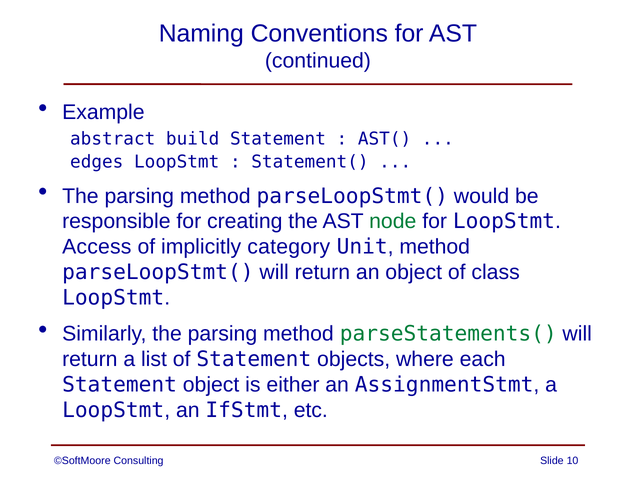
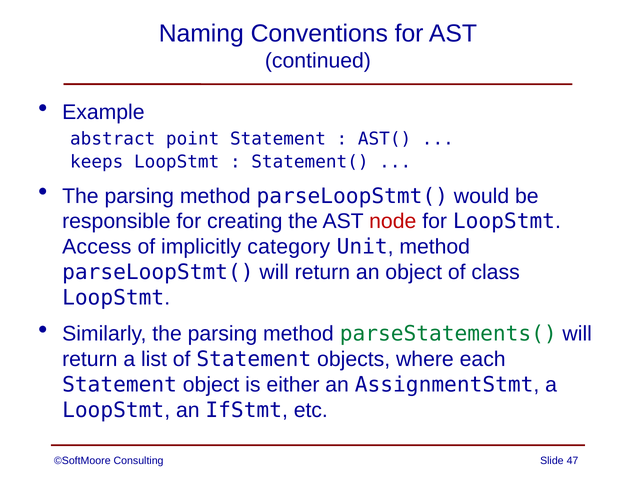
build: build -> point
edges: edges -> keeps
node colour: green -> red
10: 10 -> 47
